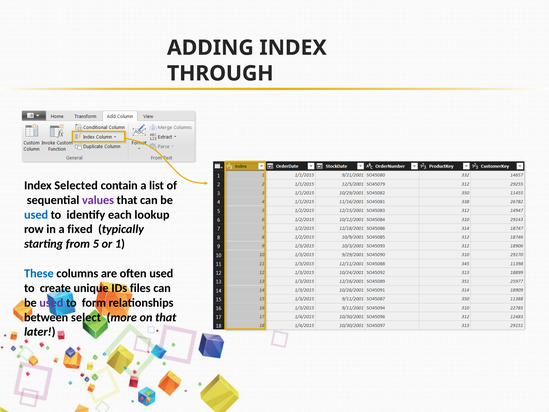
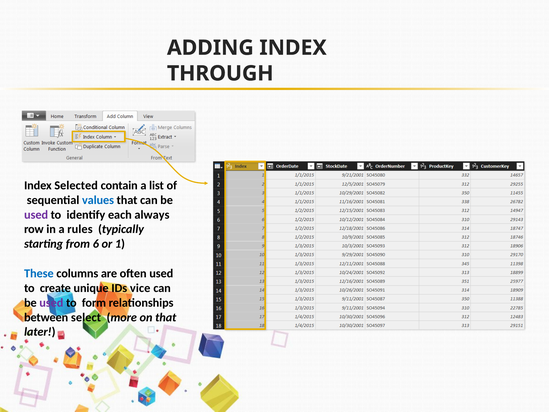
values colour: purple -> blue
used at (36, 215) colour: blue -> purple
lookup: lookup -> always
fixed: fixed -> rules
5: 5 -> 6
files: files -> vice
